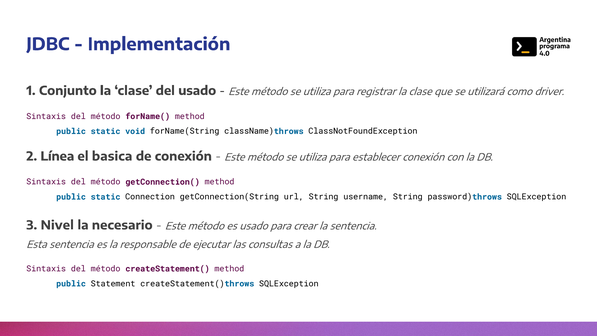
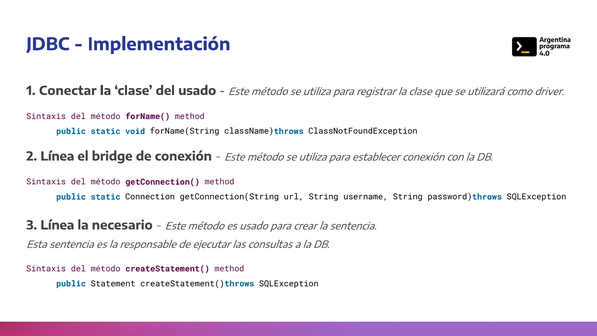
Conjunto: Conjunto -> Conectar
basica: basica -> bridge
3 Nivel: Nivel -> Línea
